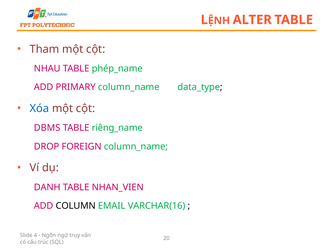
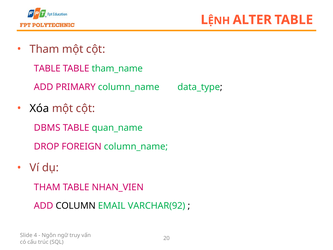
NHAU at (47, 69): NHAU -> TABLE
phép_name: phép_name -> tham_name
Xóa colour: blue -> black
riêng_name: riêng_name -> quan_name
DANH at (47, 187): DANH -> THAM
VARCHAR(16: VARCHAR(16 -> VARCHAR(92
